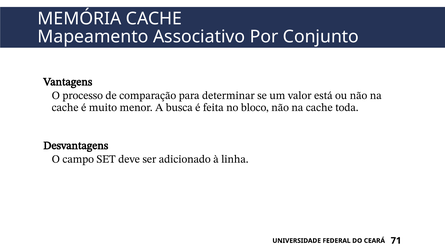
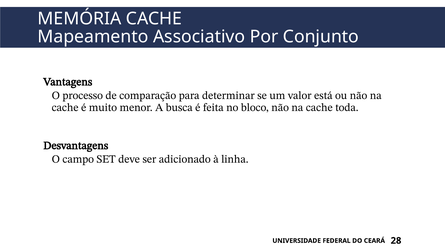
71: 71 -> 28
